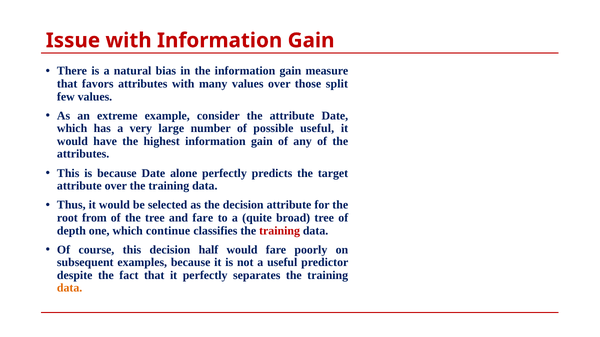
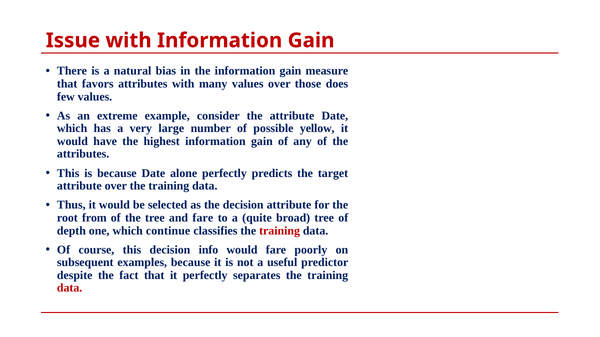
split: split -> does
possible useful: useful -> yellow
half: half -> info
data at (70, 289) colour: orange -> red
